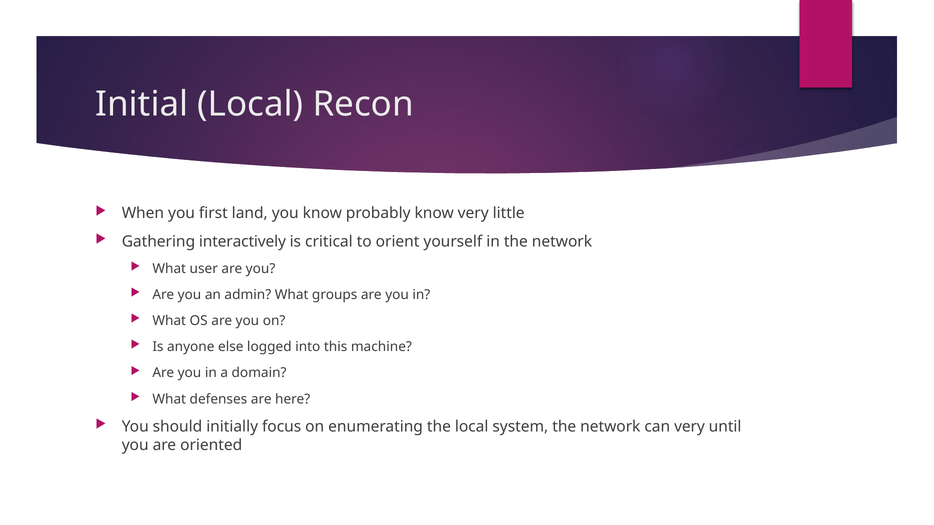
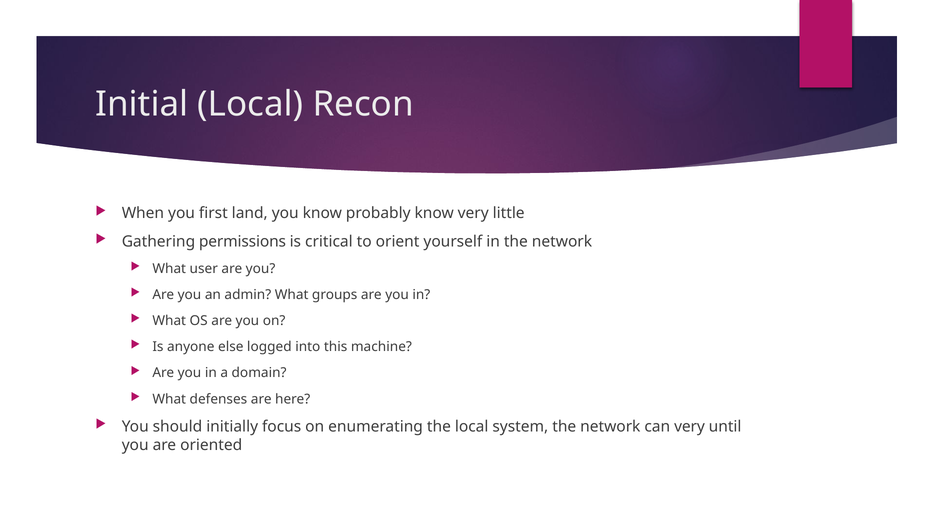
interactively: interactively -> permissions
